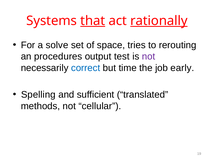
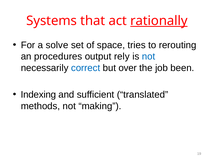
that underline: present -> none
test: test -> rely
not at (149, 56) colour: purple -> blue
time: time -> over
early: early -> been
Spelling: Spelling -> Indexing
cellular: cellular -> making
